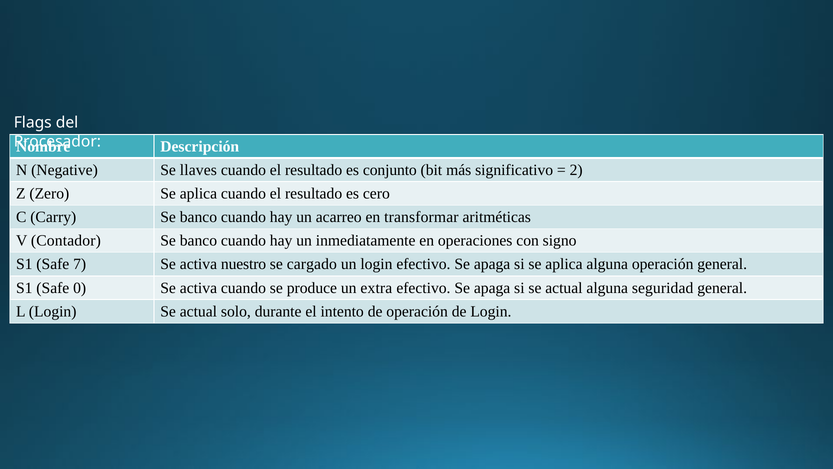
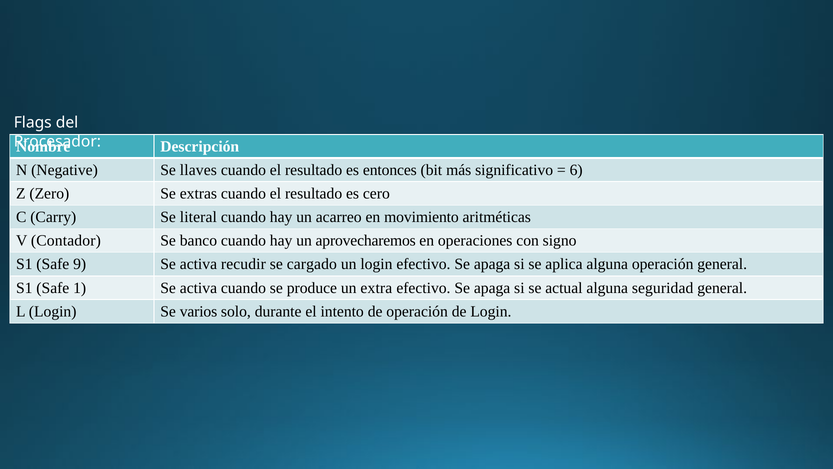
conjunto: conjunto -> entonces
2: 2 -> 6
Zero Se aplica: aplica -> extras
Carry Se banco: banco -> literal
transformar: transformar -> movimiento
inmediatamente: inmediatamente -> aprovecharemos
7: 7 -> 9
nuestro: nuestro -> recudir
0: 0 -> 1
Login Se actual: actual -> varios
